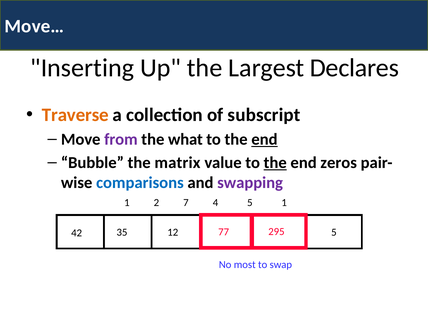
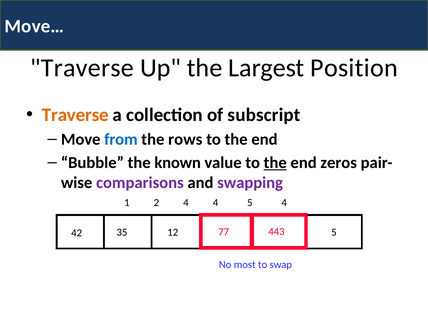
Inserting at (82, 68): Inserting -> Traverse
Declares: Declares -> Position
from colour: purple -> blue
what: what -> rows
end at (264, 139) underline: present -> none
matrix: matrix -> known
comparisons colour: blue -> purple
2 7: 7 -> 4
5 1: 1 -> 4
295: 295 -> 443
